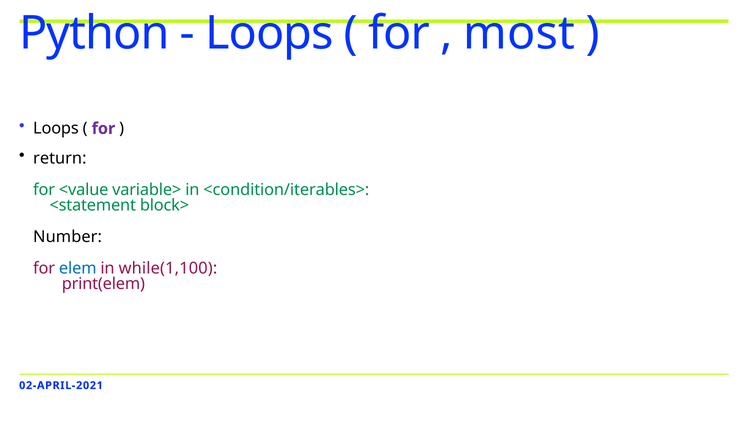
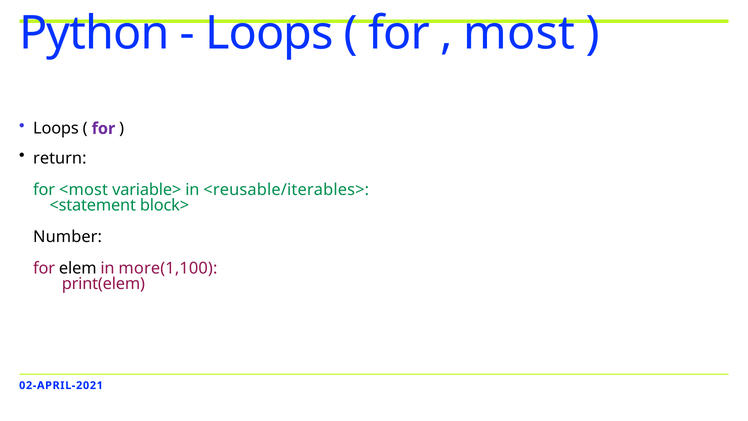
<value: <value -> <most
<condition/iterables>: <condition/iterables> -> <reusable/iterables>
elem colour: blue -> black
while(1,100: while(1,100 -> more(1,100
